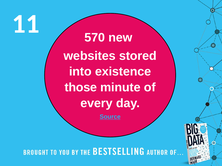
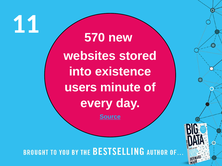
those: those -> users
